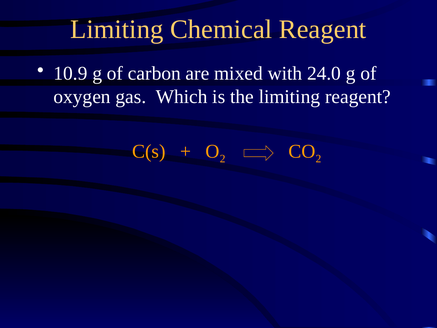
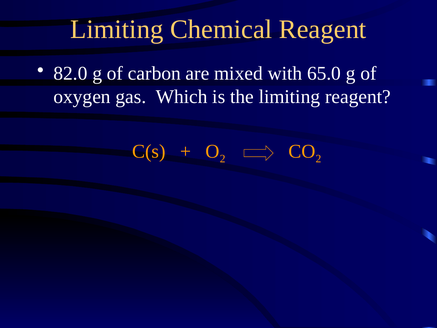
10.9: 10.9 -> 82.0
24.0: 24.0 -> 65.0
